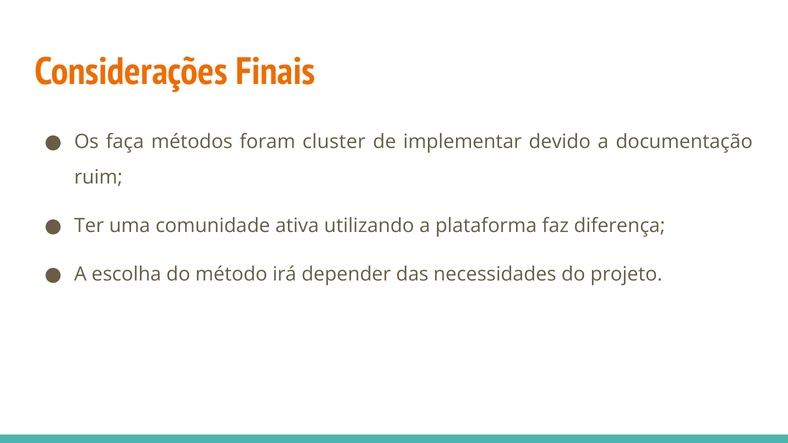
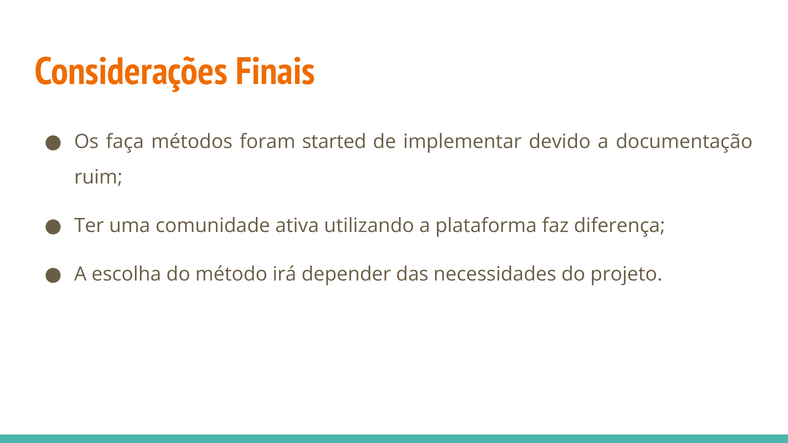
cluster: cluster -> started
